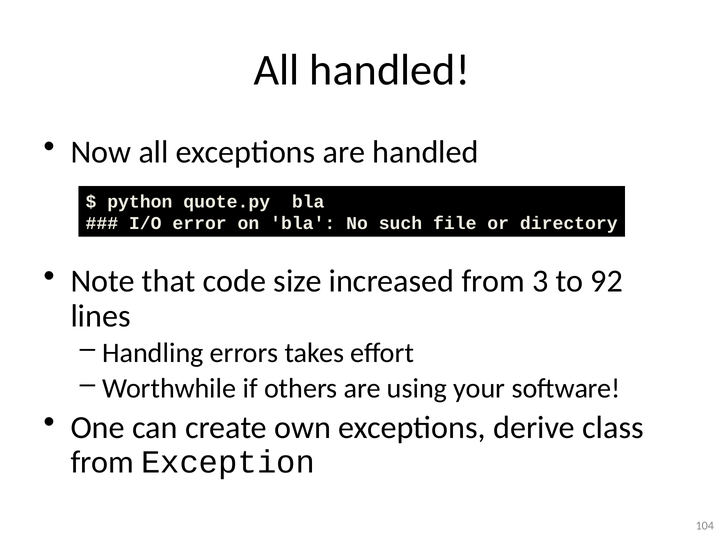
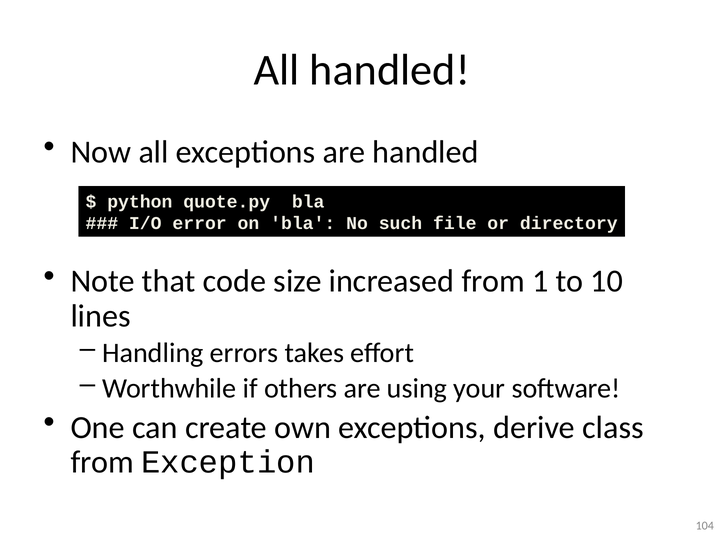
3: 3 -> 1
92: 92 -> 10
